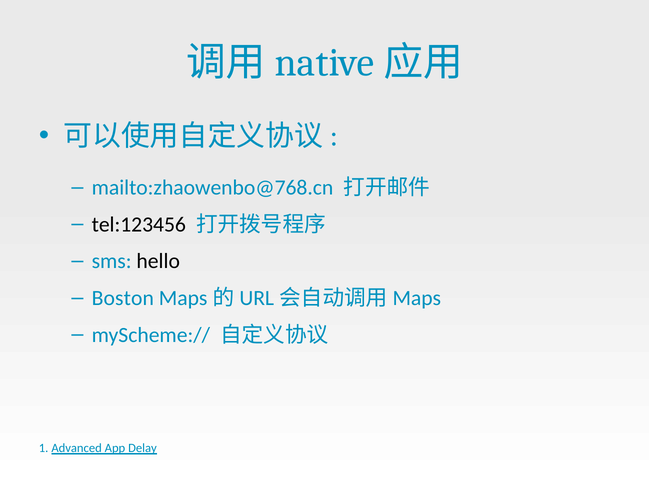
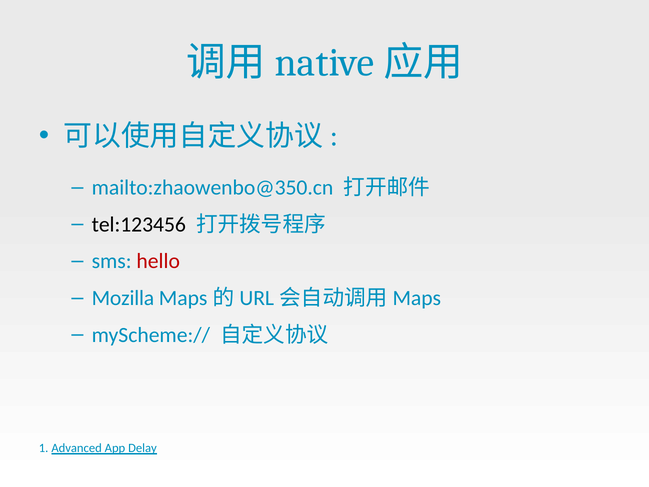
mailto:zhaowenbo@768.cn: mailto:zhaowenbo@768.cn -> mailto:zhaowenbo@350.cn
hello colour: black -> red
Boston: Boston -> Mozilla
